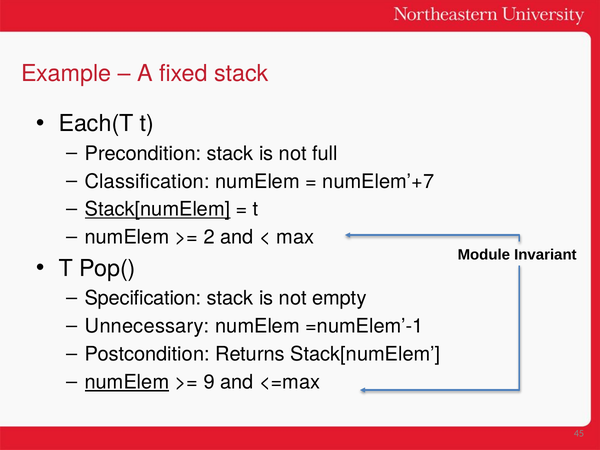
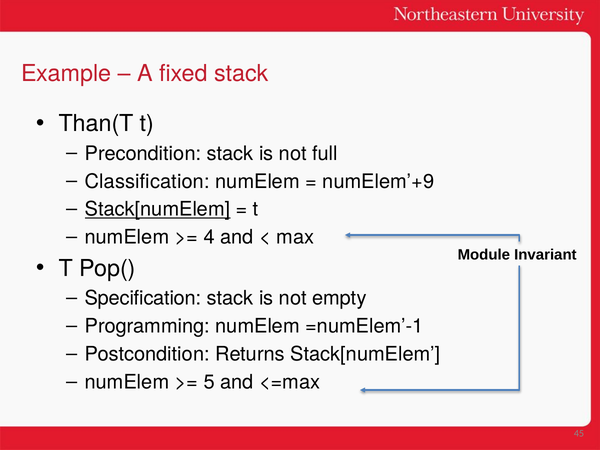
Each(T: Each(T -> Than(T
numElem’+7: numElem’+7 -> numElem’+9
2: 2 -> 4
Unnecessary: Unnecessary -> Programming
numElem at (127, 382) underline: present -> none
9: 9 -> 5
